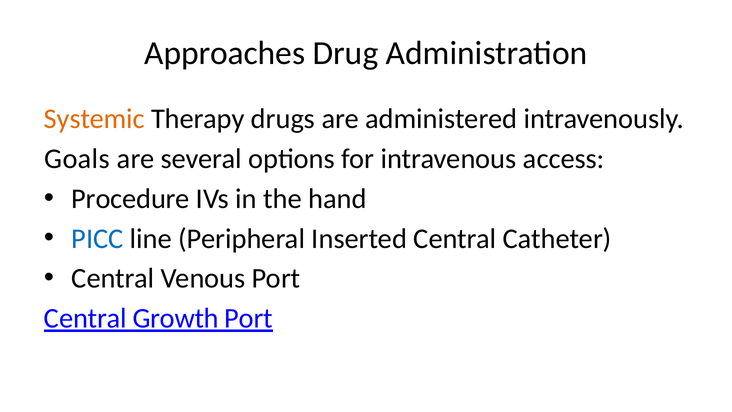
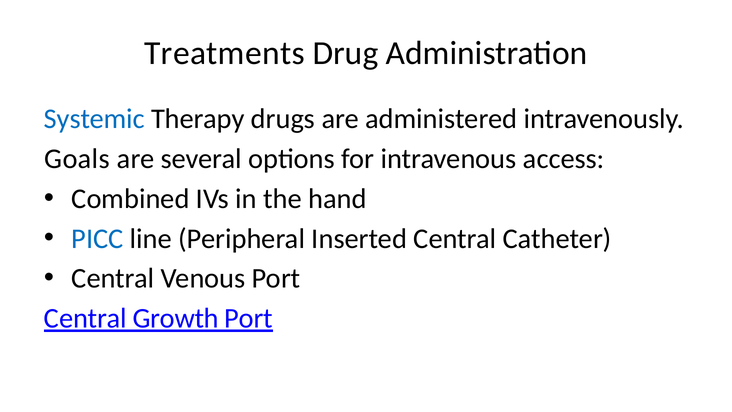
Approaches: Approaches -> Treatments
Systemic colour: orange -> blue
Procedure: Procedure -> Combined
